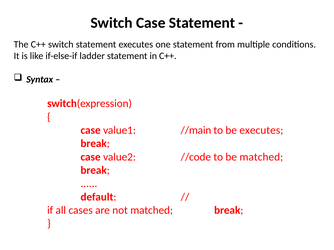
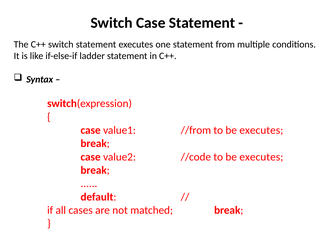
//main: //main -> //from
//code to be matched: matched -> executes
